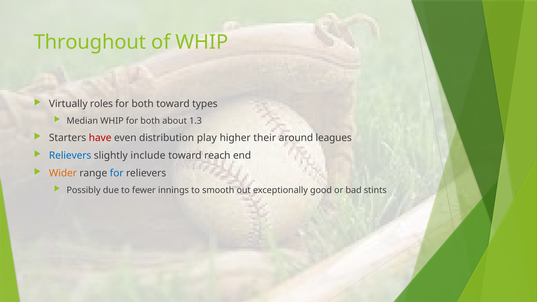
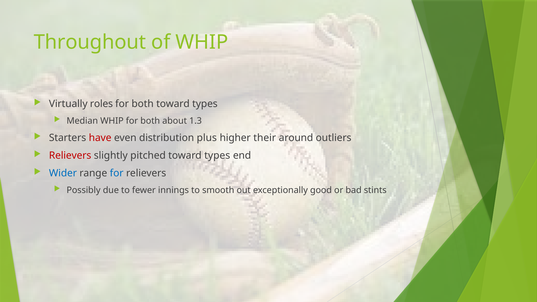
play: play -> plus
leagues: leagues -> outliers
Relievers at (70, 156) colour: blue -> red
include: include -> pitched
reach at (217, 156): reach -> types
Wider colour: orange -> blue
